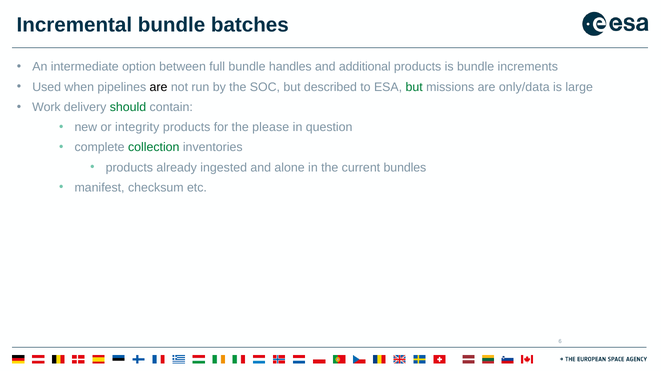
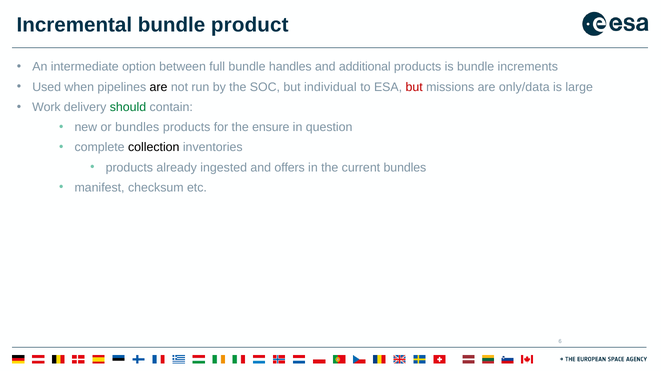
batches: batches -> product
described: described -> individual
but at (414, 87) colour: green -> red
or integrity: integrity -> bundles
please: please -> ensure
collection colour: green -> black
alone: alone -> offers
